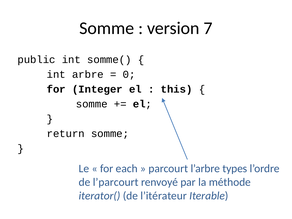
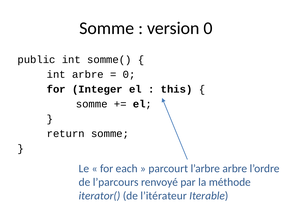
version 7: 7 -> 0
l’arbre types: types -> arbre
l’parcourt: l’parcourt -> l’parcours
